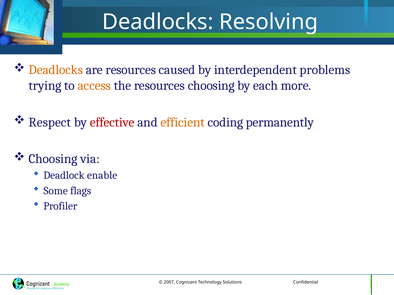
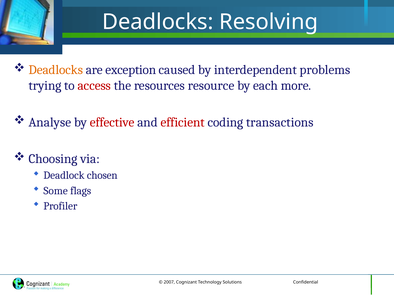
are resources: resources -> exception
access colour: orange -> red
resources choosing: choosing -> resource
Respect: Respect -> Analyse
efficient colour: orange -> red
permanently: permanently -> transactions
enable: enable -> chosen
